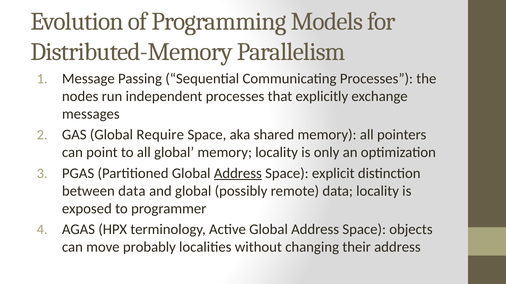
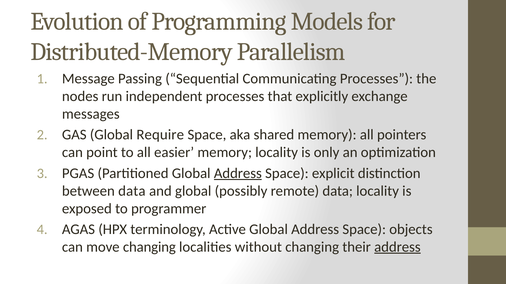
all global: global -> easier
move probably: probably -> changing
address at (397, 247) underline: none -> present
